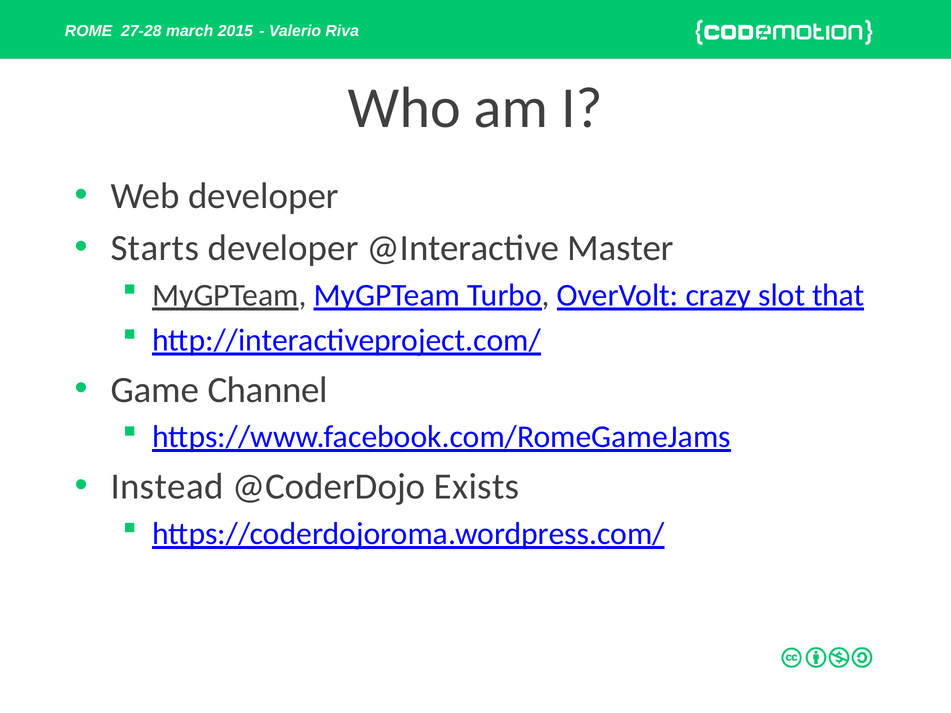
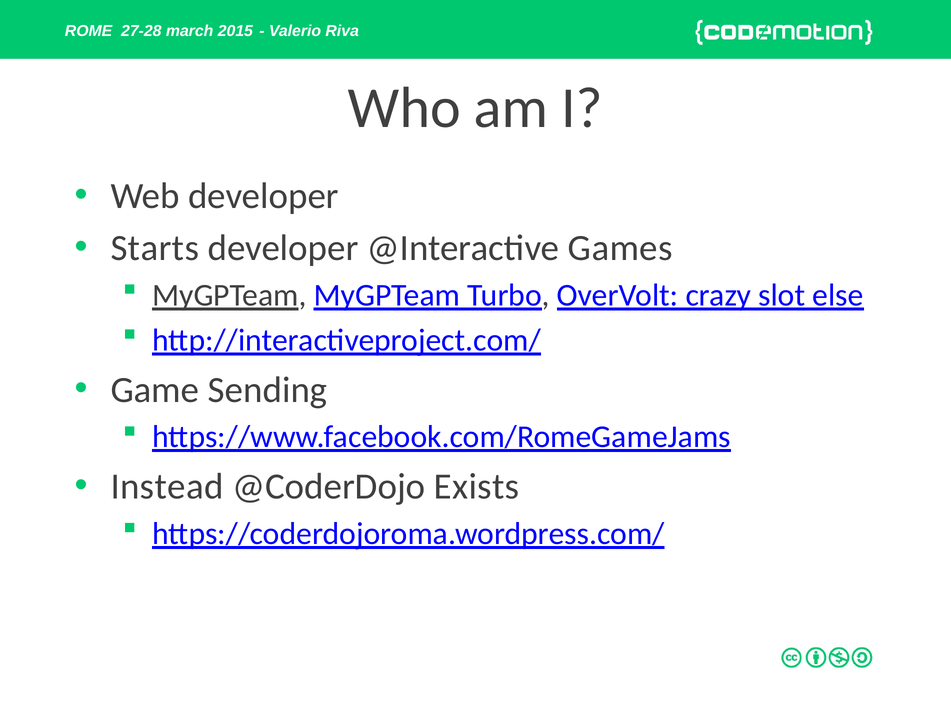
Master: Master -> Games
that: that -> else
Channel: Channel -> Sending
